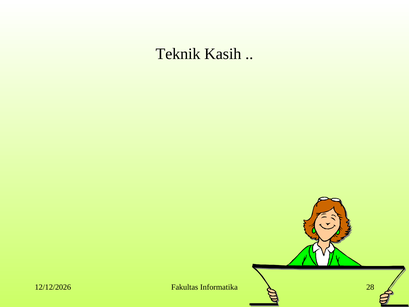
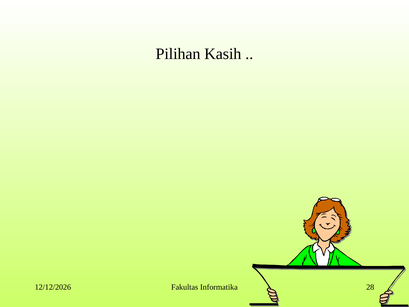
Teknik: Teknik -> Pilihan
